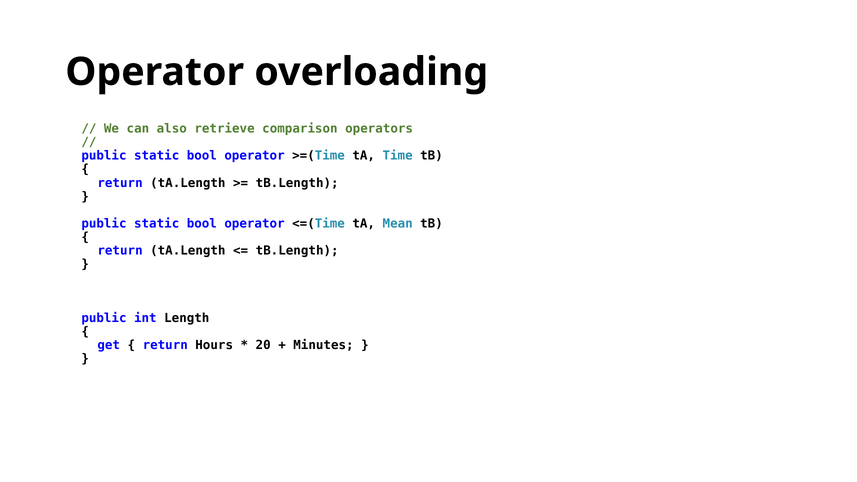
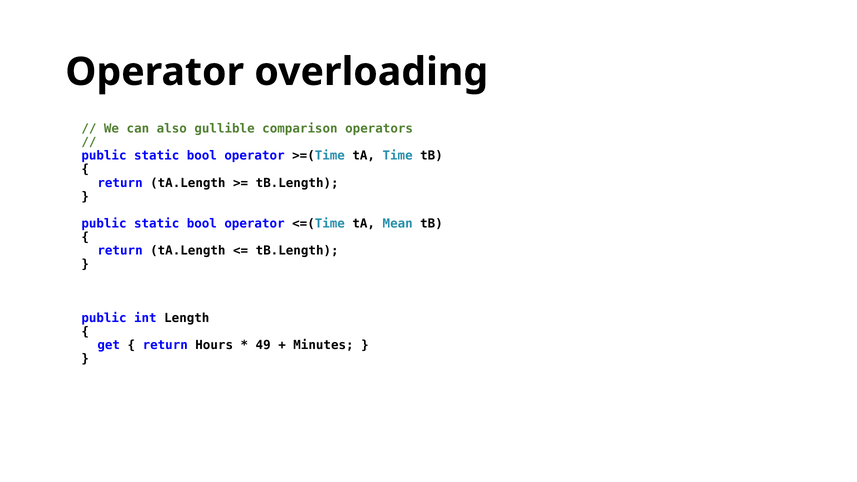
retrieve: retrieve -> gullible
20: 20 -> 49
